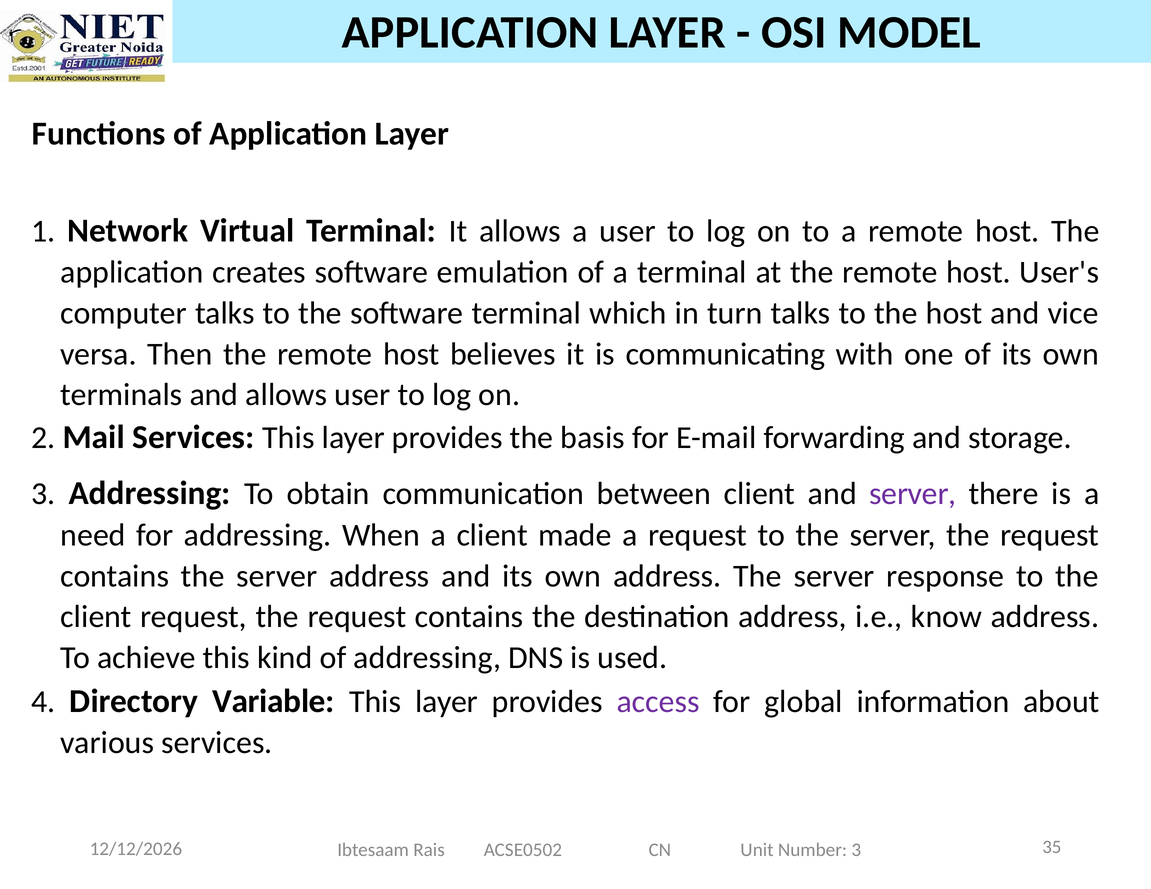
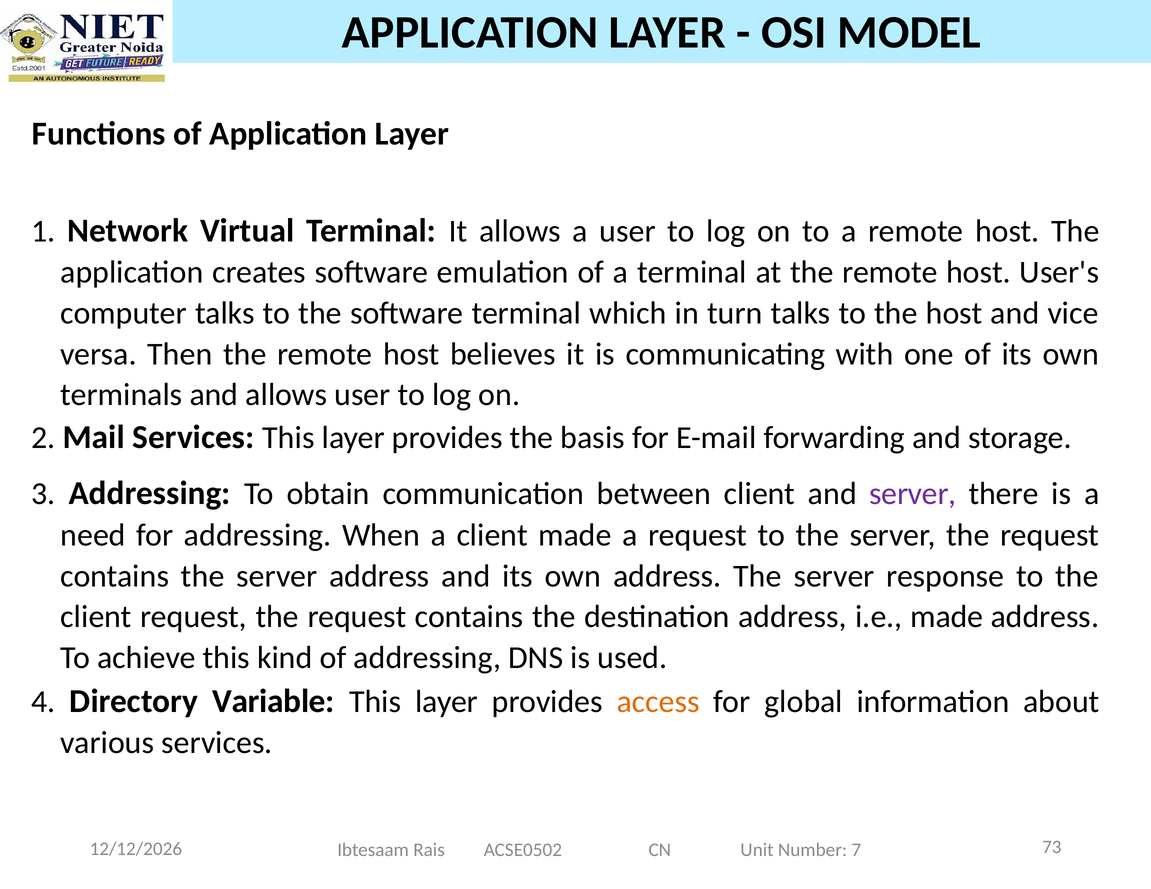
i.e know: know -> made
access colour: purple -> orange
35: 35 -> 73
Number 3: 3 -> 7
